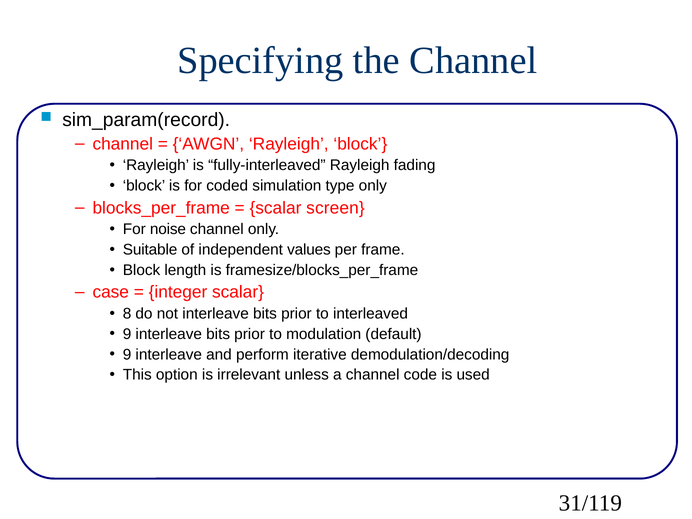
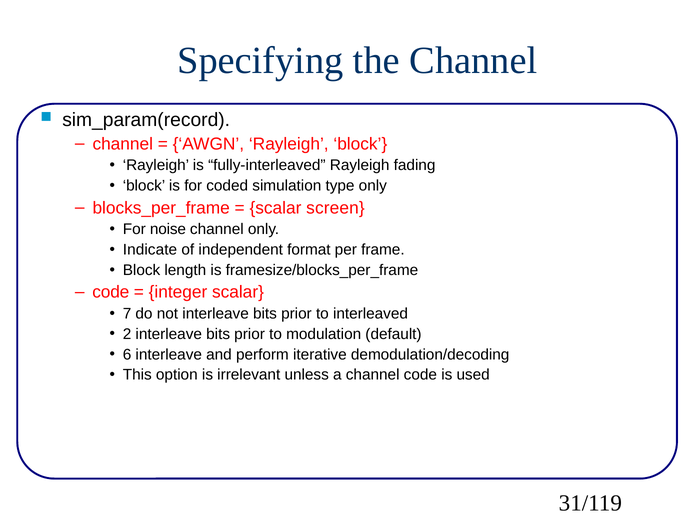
Suitable: Suitable -> Indicate
values: values -> format
case at (111, 292): case -> code
8: 8 -> 7
9 at (127, 334): 9 -> 2
9 at (127, 354): 9 -> 6
